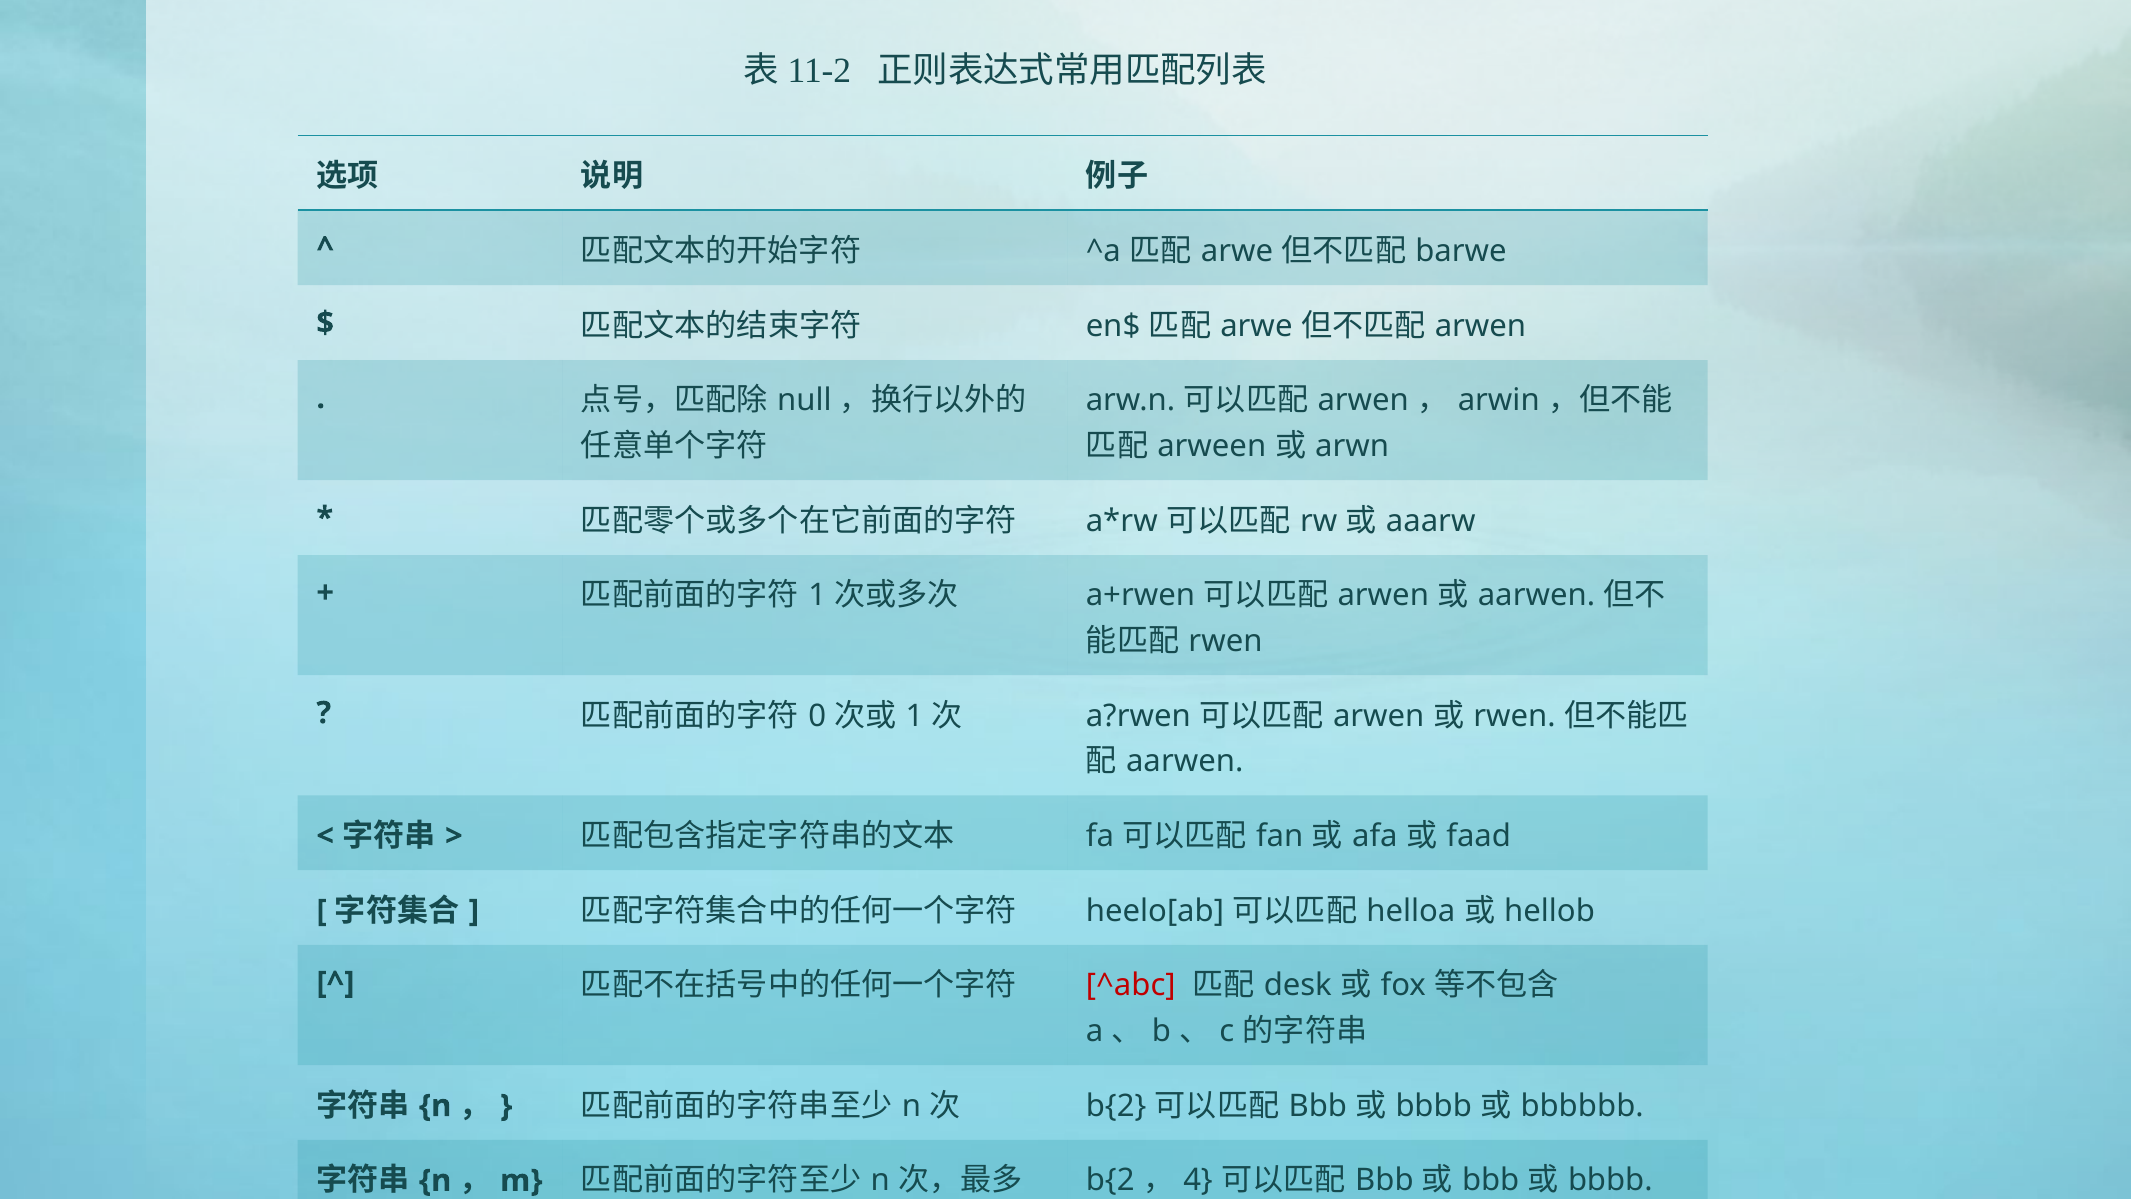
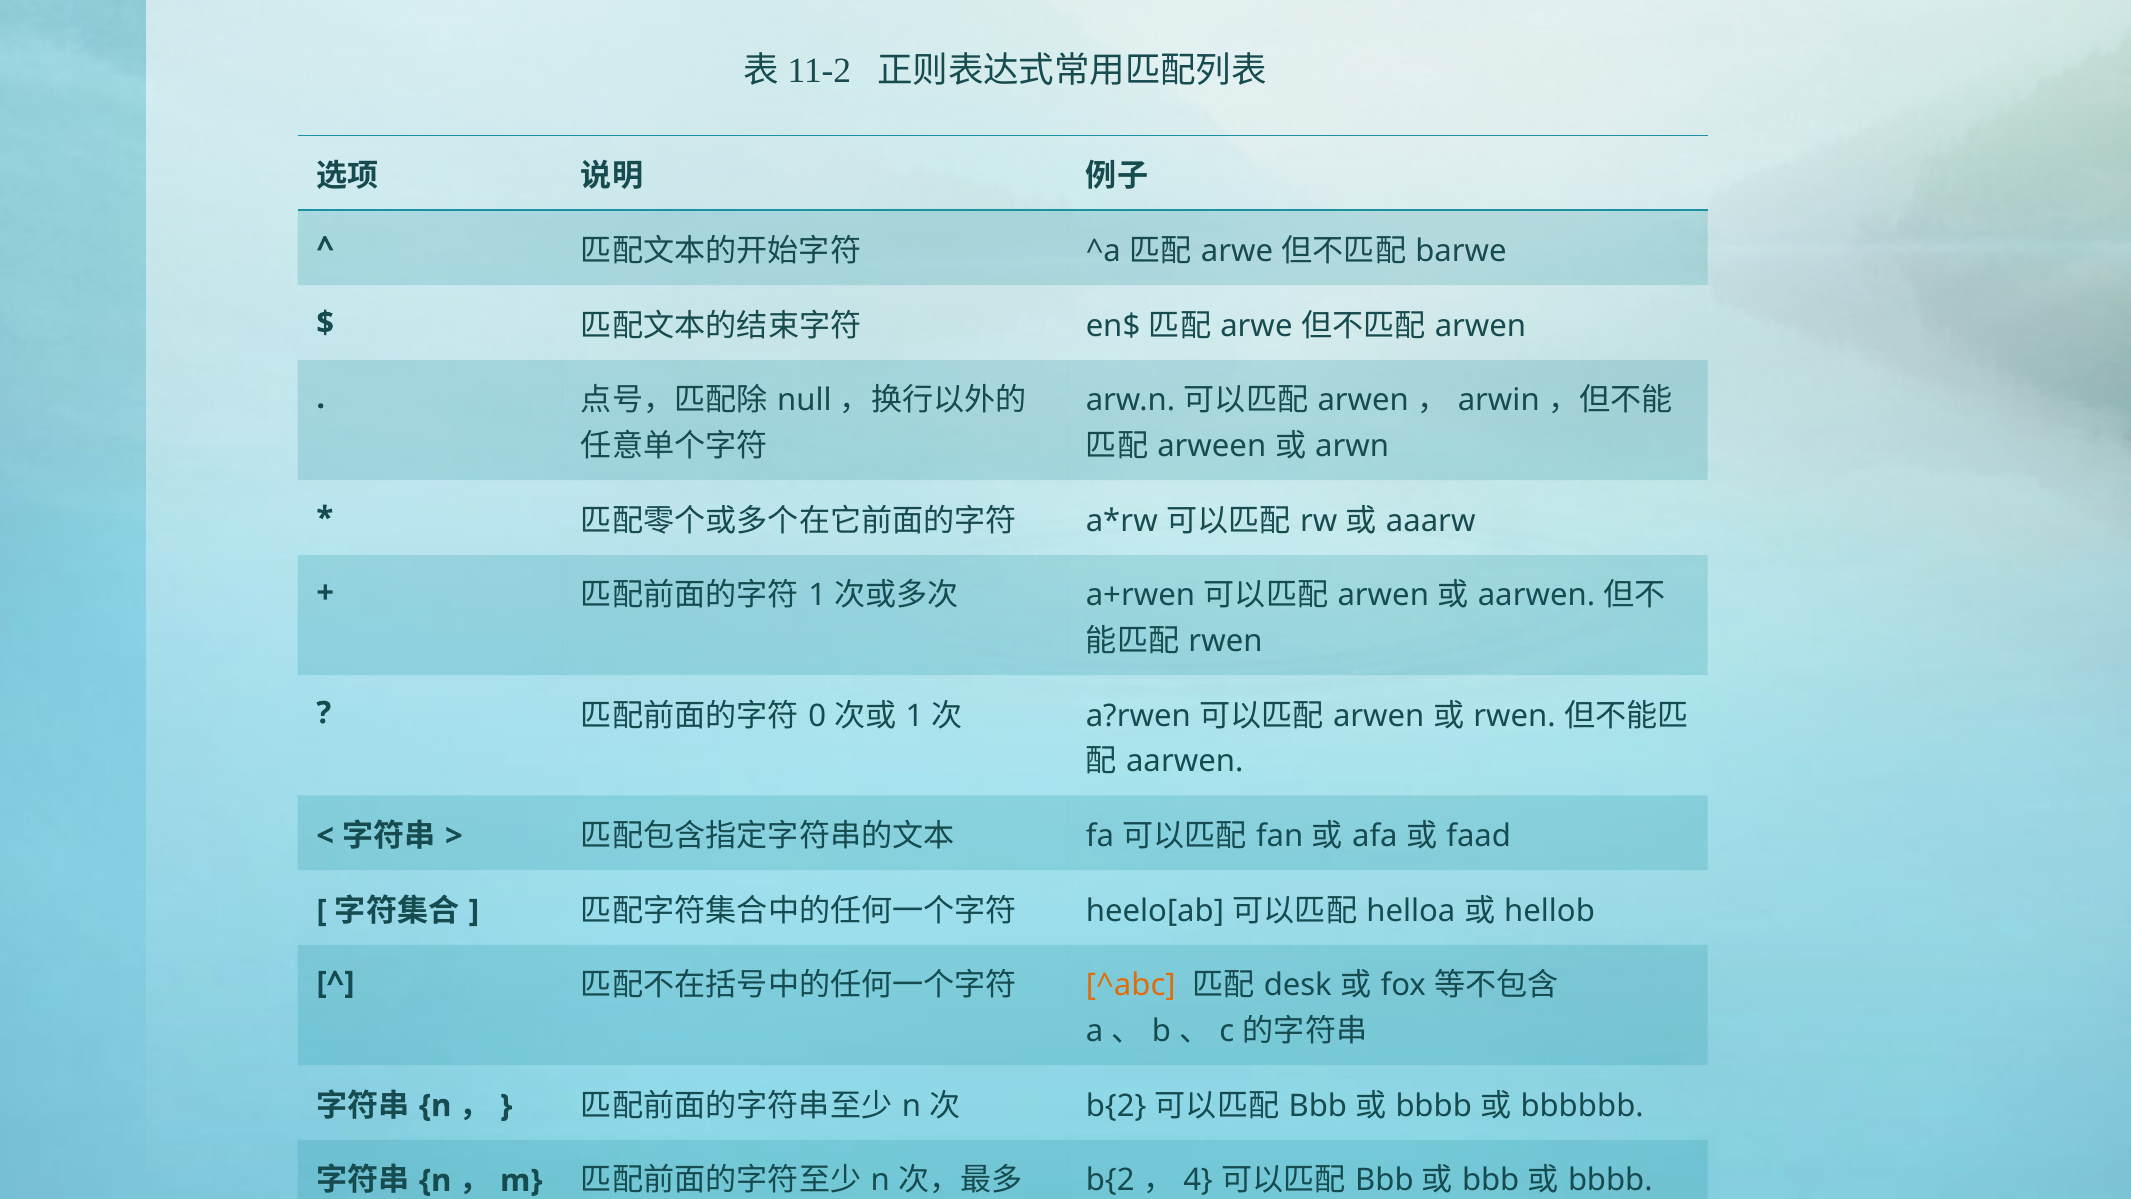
^abc colour: red -> orange
